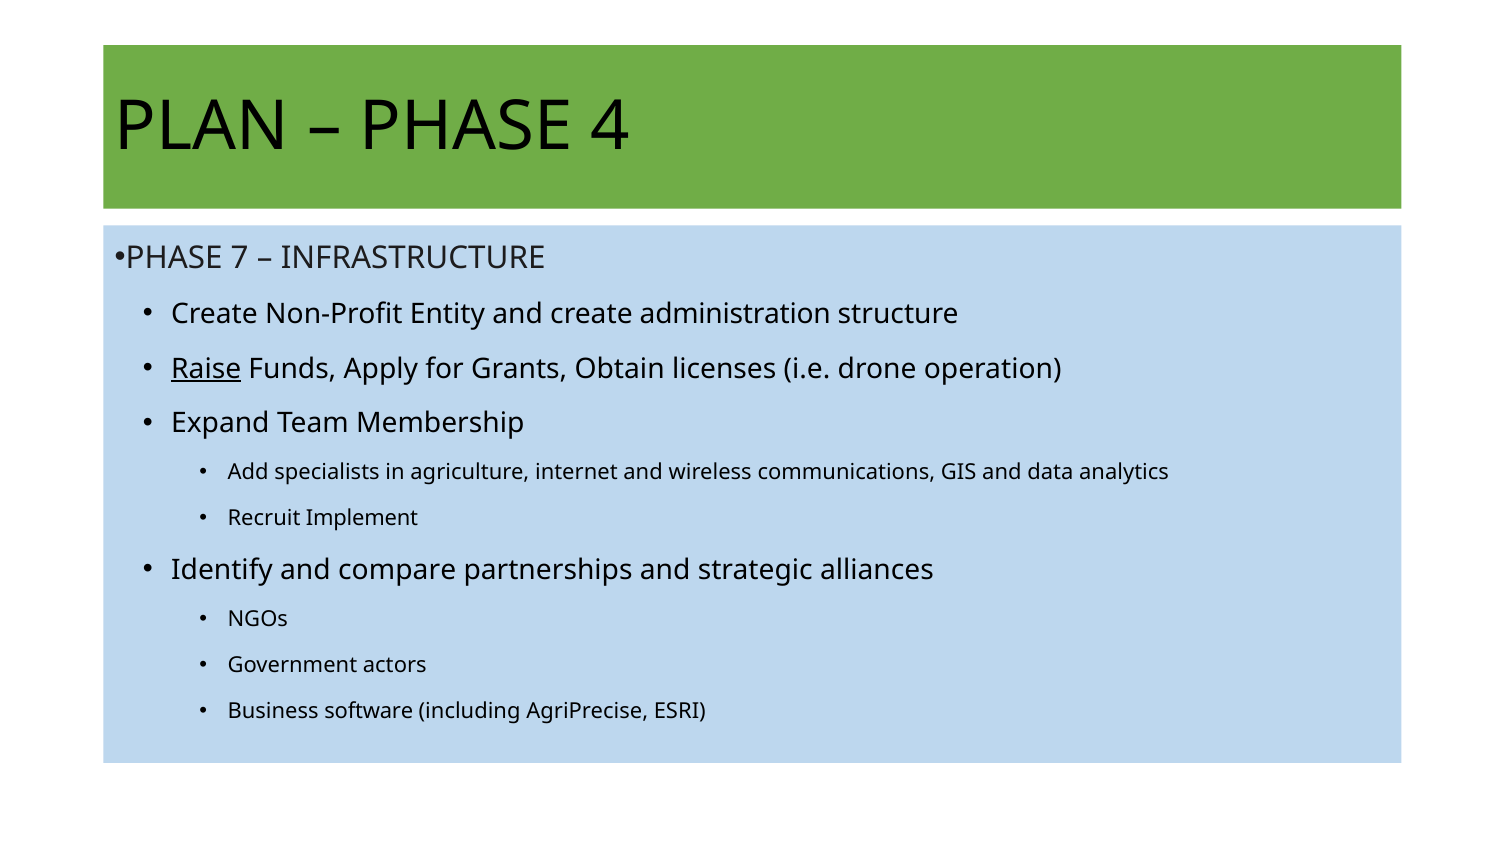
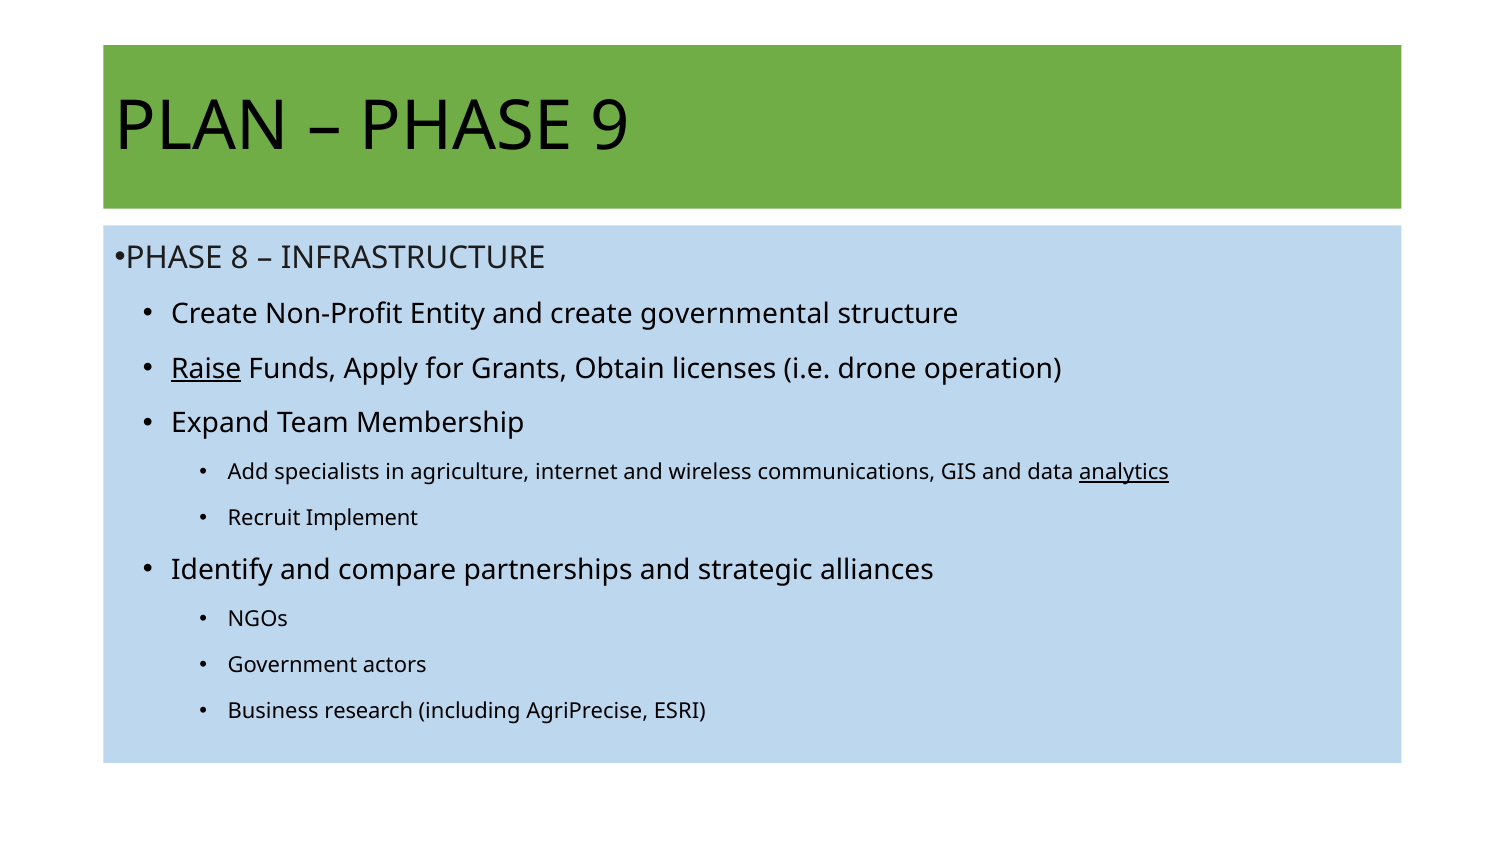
4: 4 -> 9
7: 7 -> 8
administration: administration -> governmental
analytics underline: none -> present
software: software -> research
